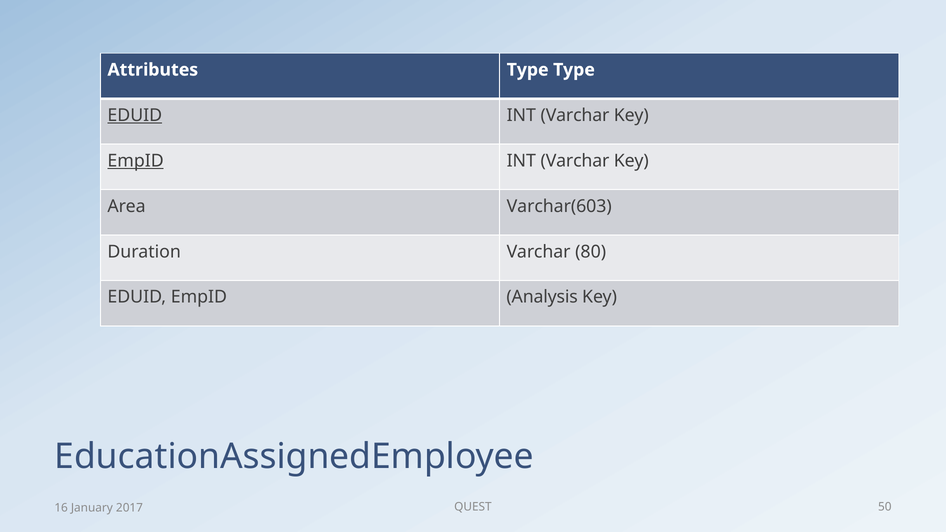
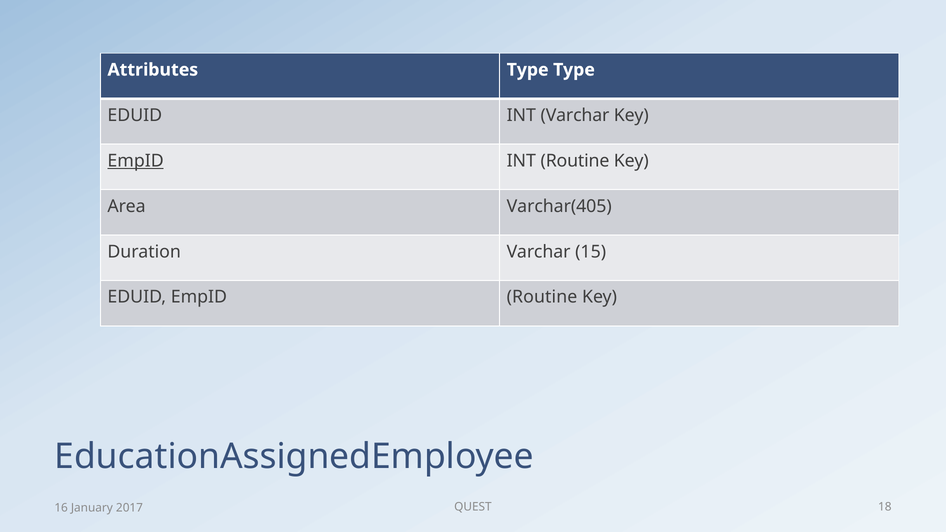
EDUID at (135, 115) underline: present -> none
Varchar at (575, 161): Varchar -> Routine
Varchar(603: Varchar(603 -> Varchar(405
80: 80 -> 15
EmpID Analysis: Analysis -> Routine
50: 50 -> 18
